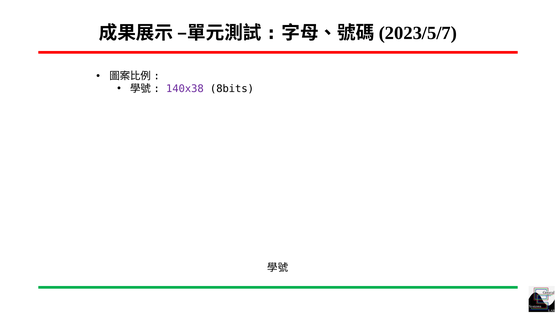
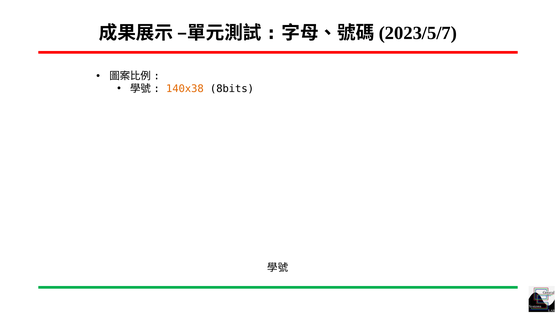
140x38 colour: purple -> orange
